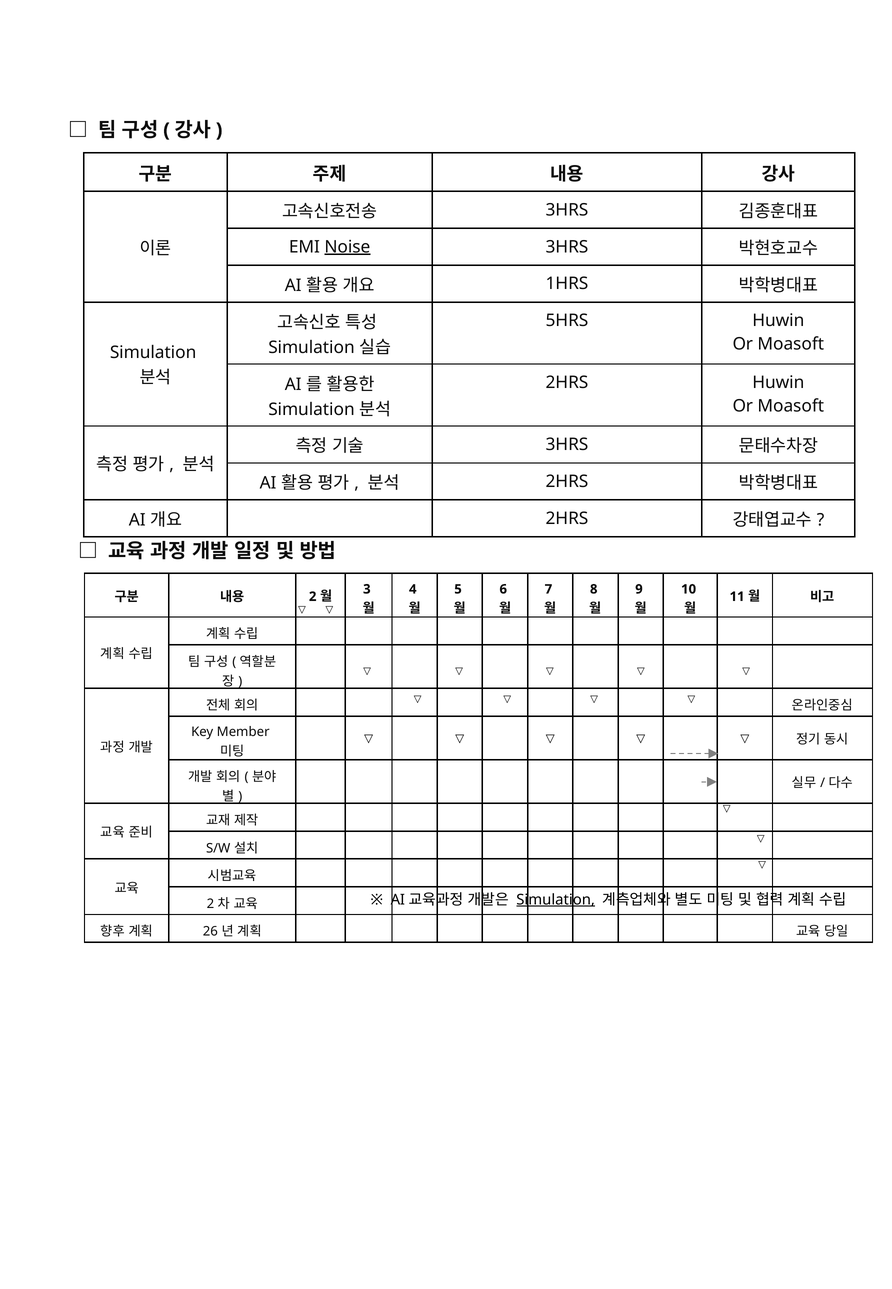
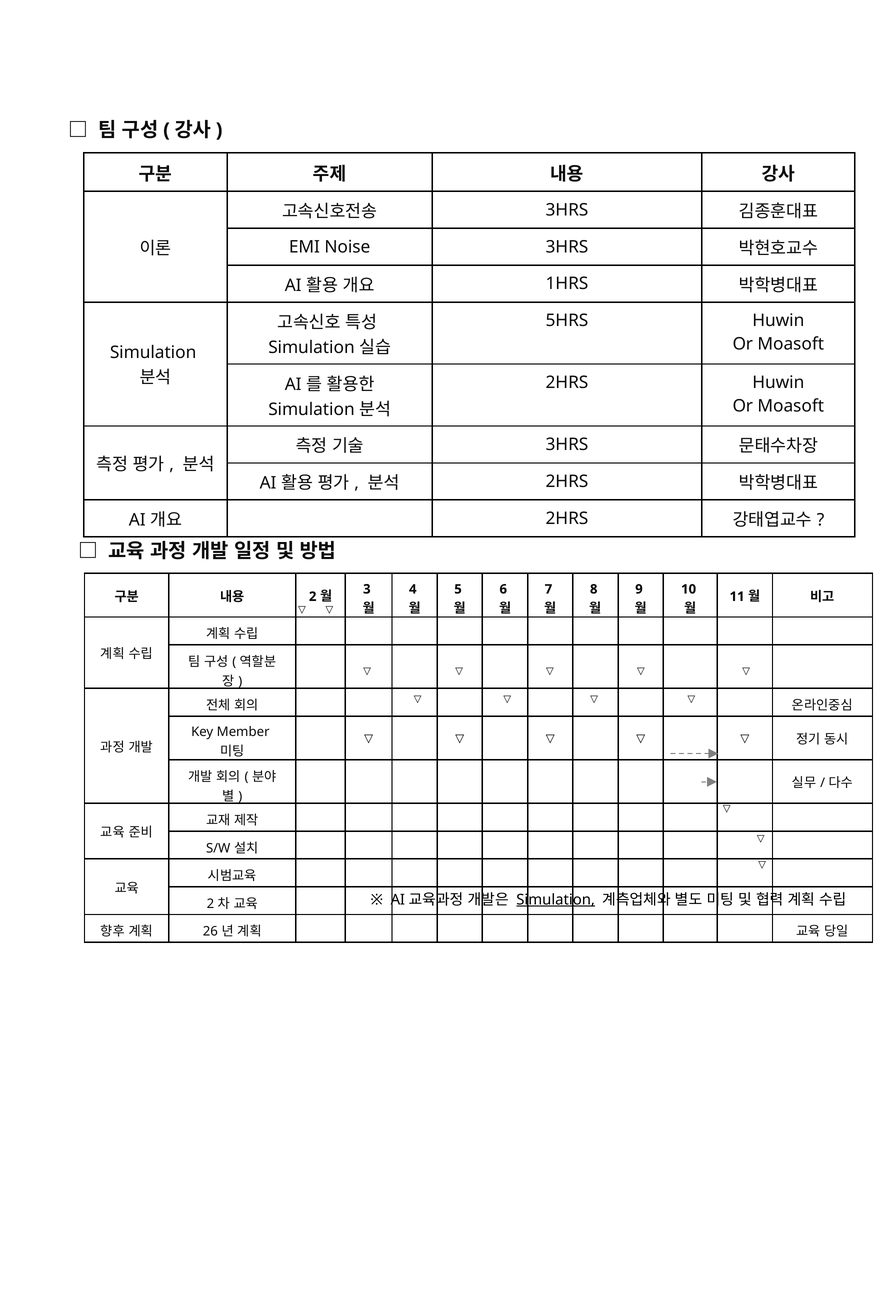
Noise underline: present -> none
